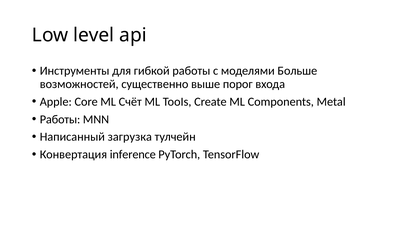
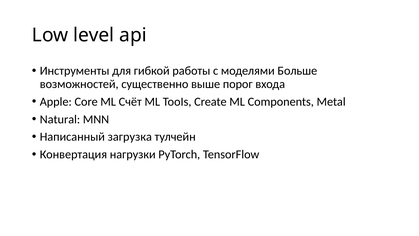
Работы at (60, 119): Работы -> Natural
inference: inference -> нагрузки
